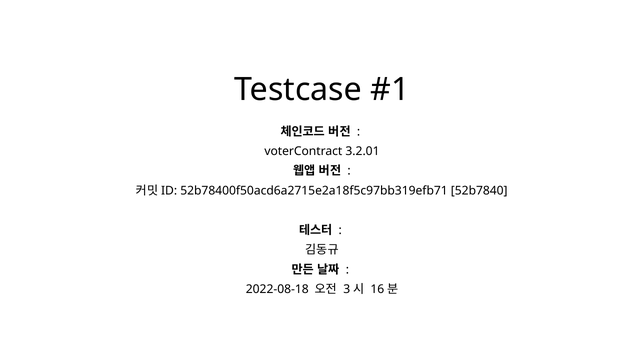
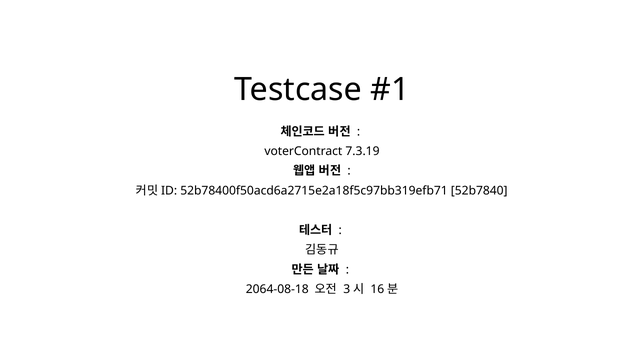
3.2.01: 3.2.01 -> 7.3.19
2022-08-18: 2022-08-18 -> 2064-08-18
